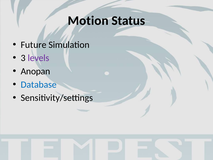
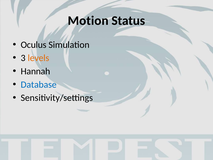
Future: Future -> Oculus
levels colour: purple -> orange
Anopan: Anopan -> Hannah
